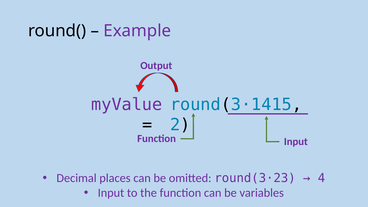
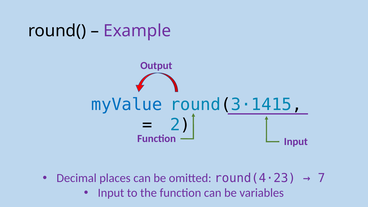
myValue colour: purple -> blue
round(3·23: round(3·23 -> round(4·23
4: 4 -> 7
